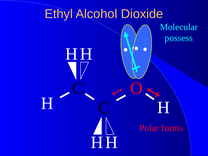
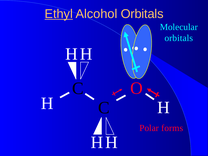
Ethyl underline: none -> present
Alcohol Dioxide: Dioxide -> Orbitals
possess at (179, 38): possess -> orbitals
